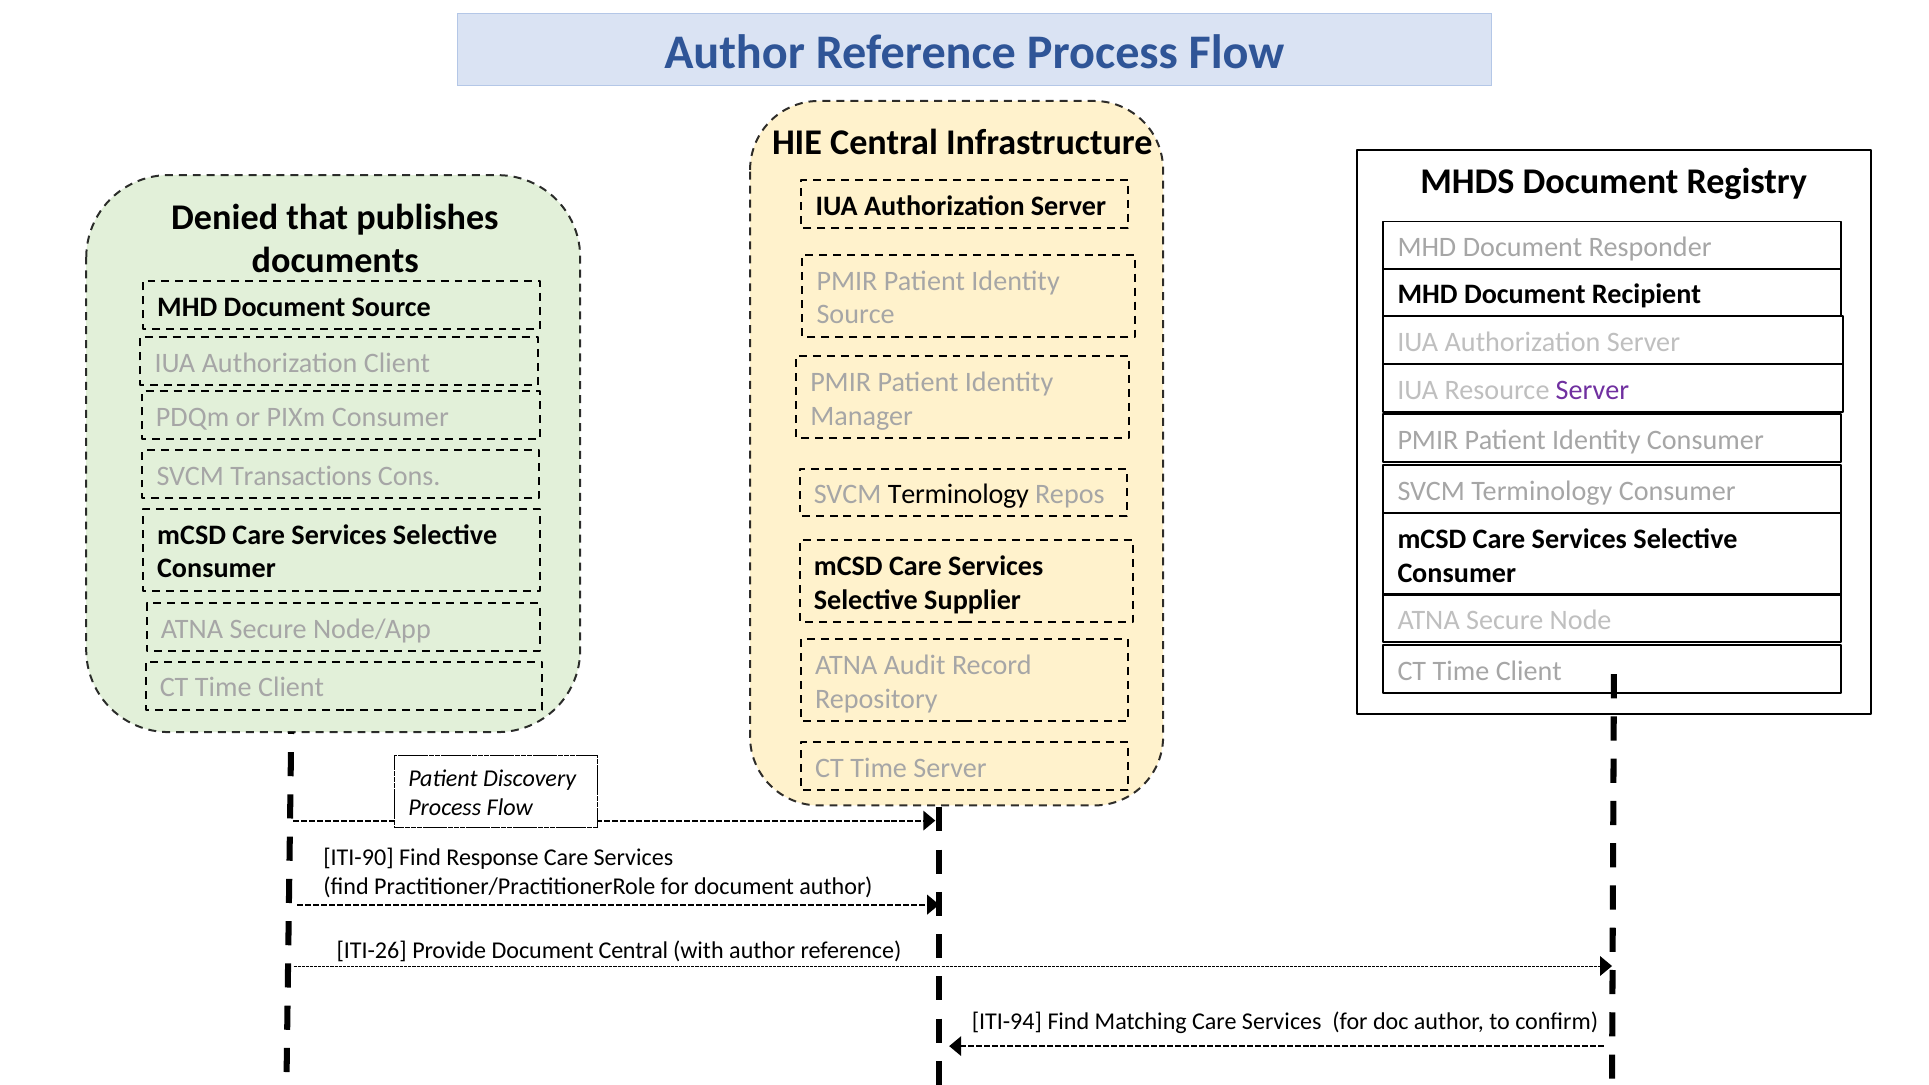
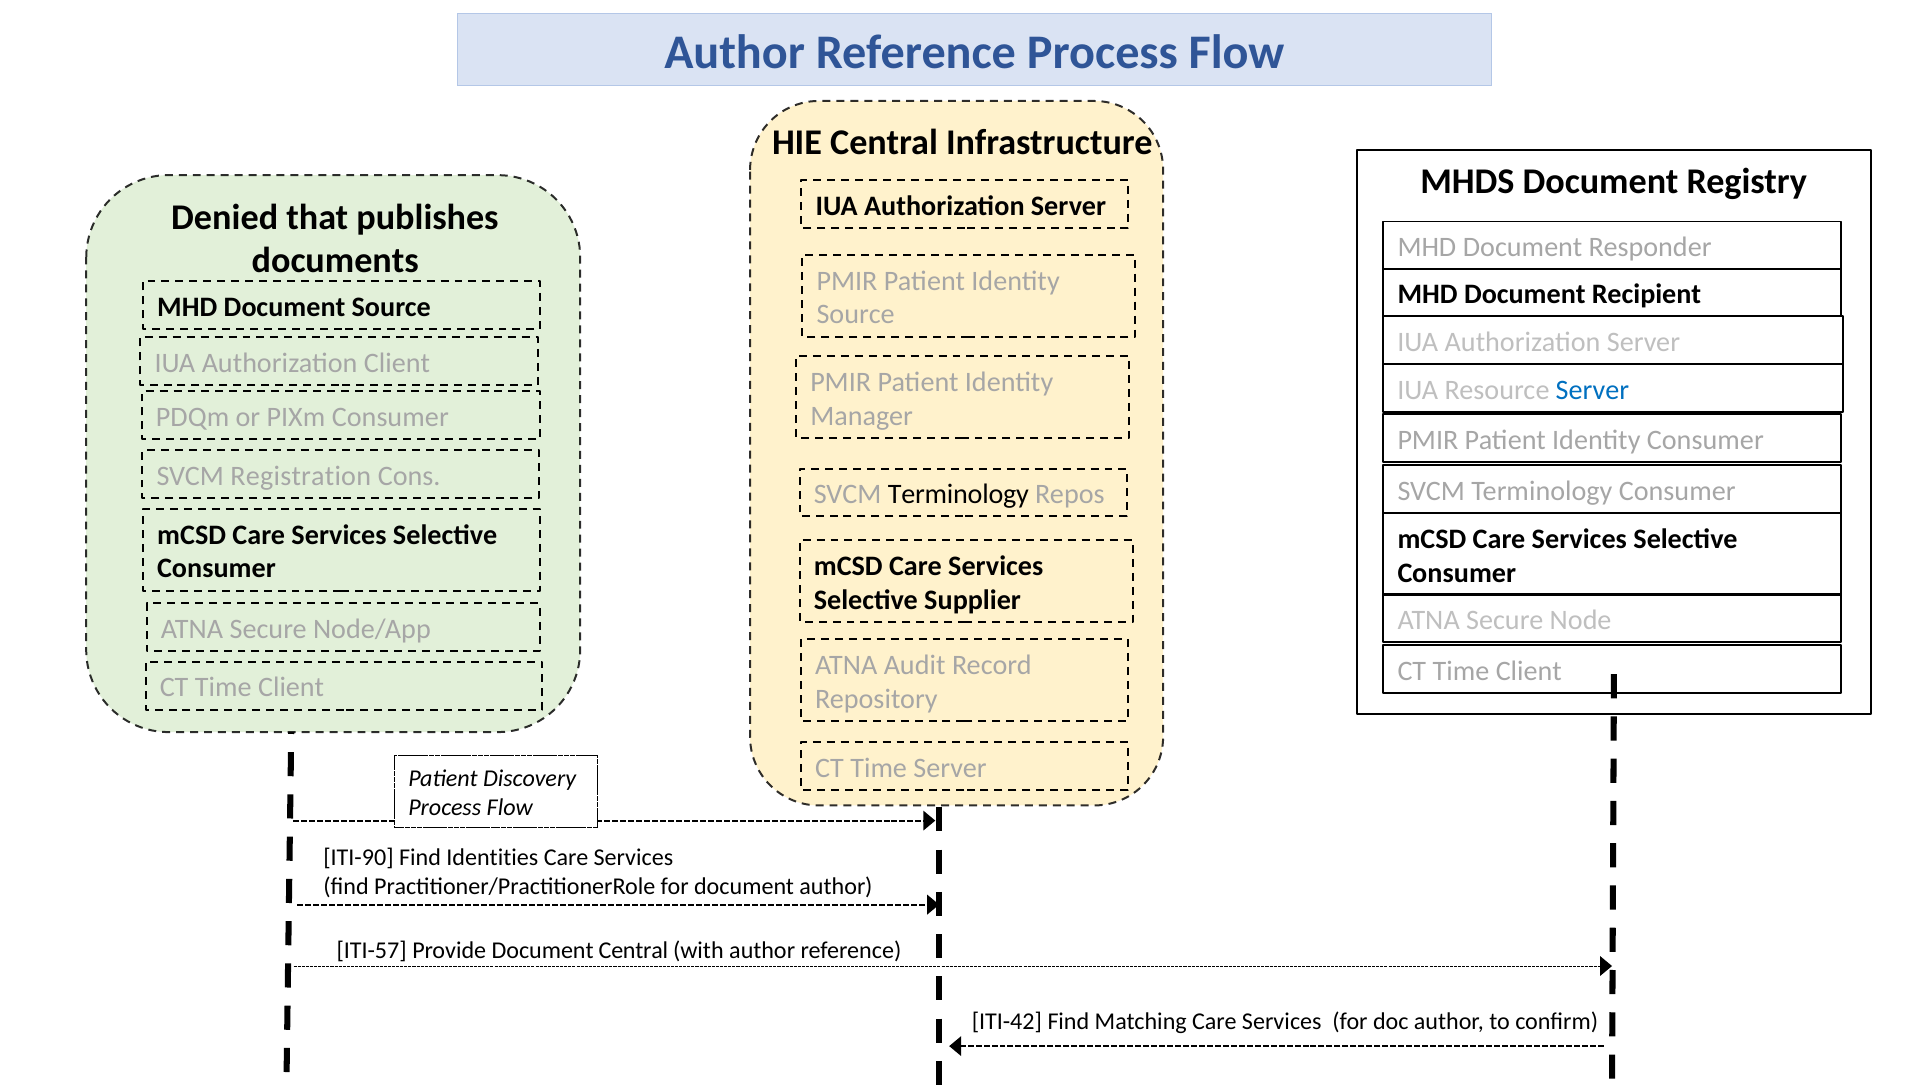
Server at (1592, 390) colour: purple -> blue
Transactions: Transactions -> Registration
Response: Response -> Identities
ITI-26: ITI-26 -> ITI-57
ITI-94: ITI-94 -> ITI-42
